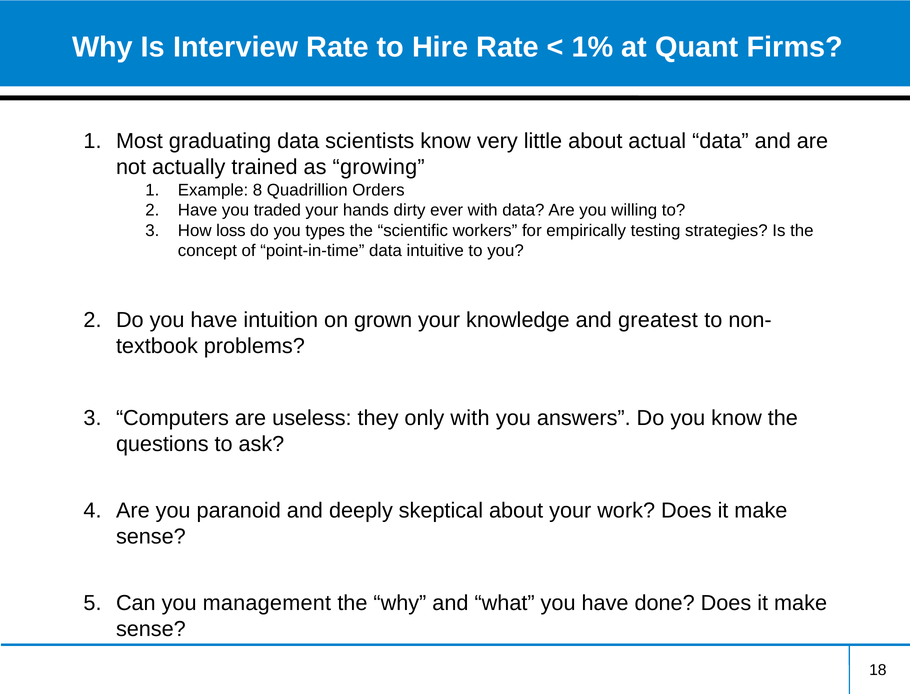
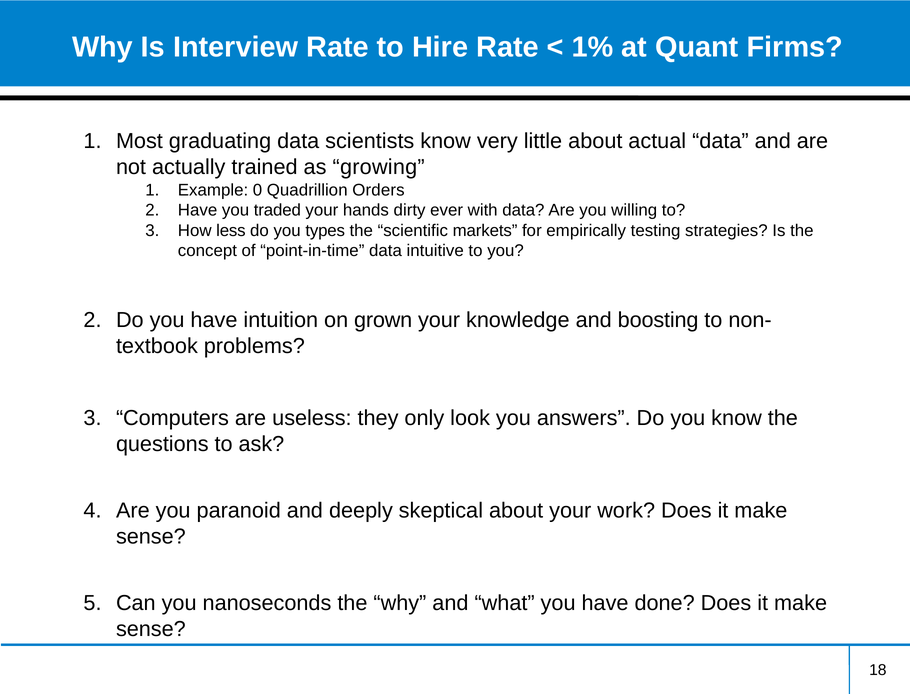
8: 8 -> 0
loss: loss -> less
workers: workers -> markets
greatest: greatest -> boosting
only with: with -> look
management: management -> nanoseconds
